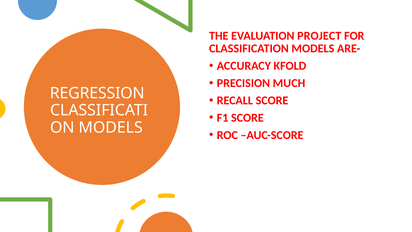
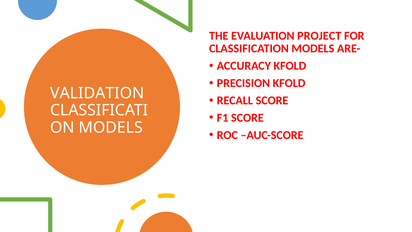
PRECISION MUCH: MUCH -> KFOLD
REGRESSION: REGRESSION -> VALIDATION
